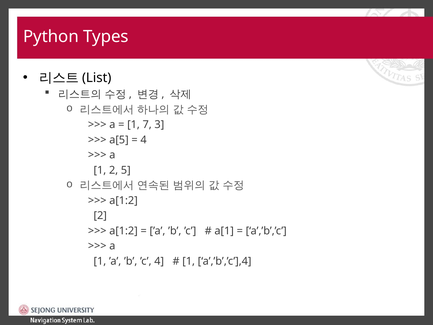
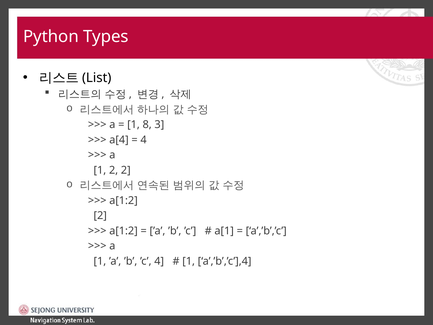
7: 7 -> 8
a[5: a[5 -> a[4
2 5: 5 -> 2
